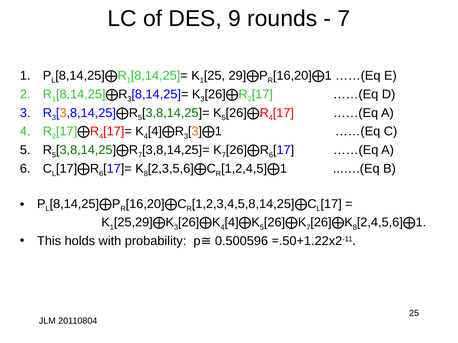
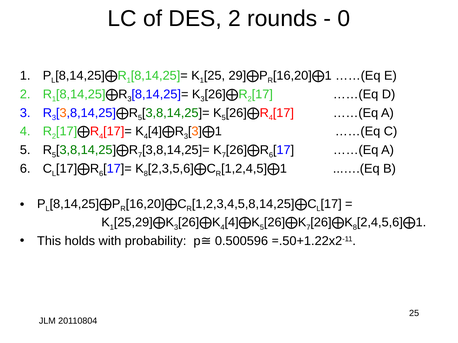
DES 9: 9 -> 2
7 at (344, 19): 7 -> 0
